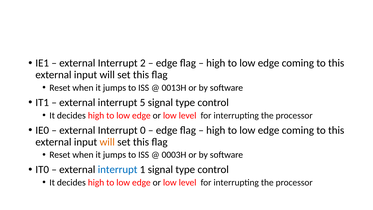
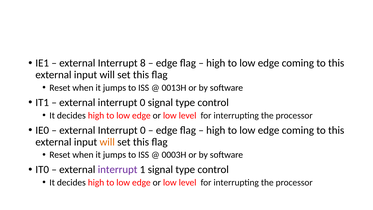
2: 2 -> 8
5 at (143, 102): 5 -> 0
interrupt at (118, 170) colour: blue -> purple
